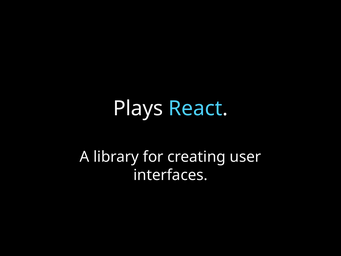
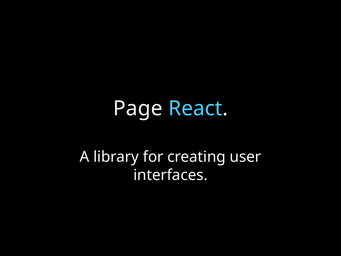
Plays: Plays -> Page
